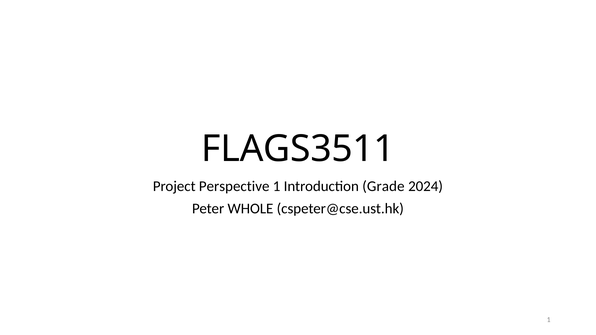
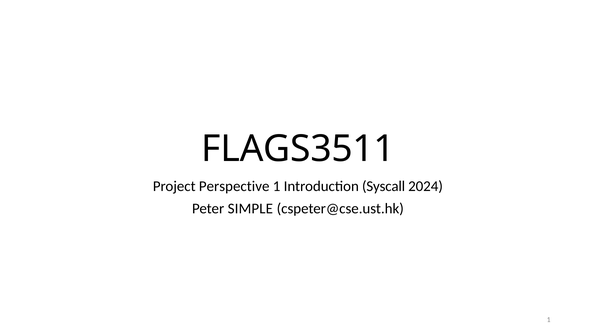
Grade: Grade -> Syscall
WHOLE: WHOLE -> SIMPLE
